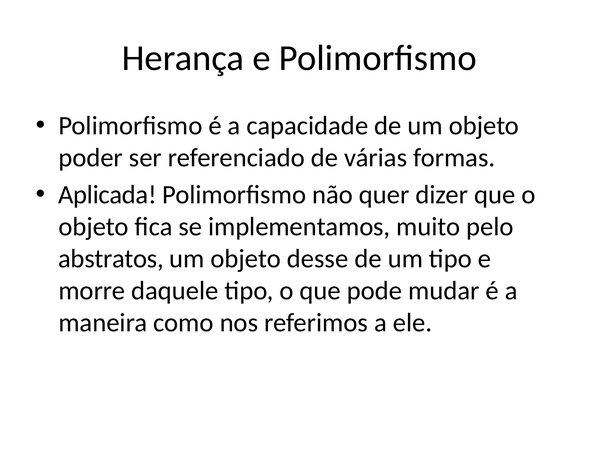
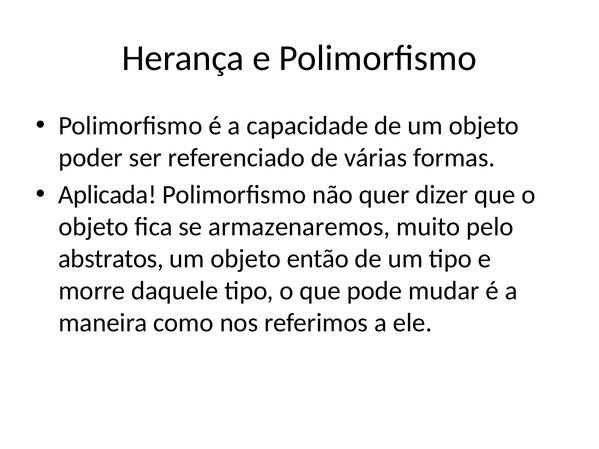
implementamos: implementamos -> armazenaremos
desse: desse -> então
